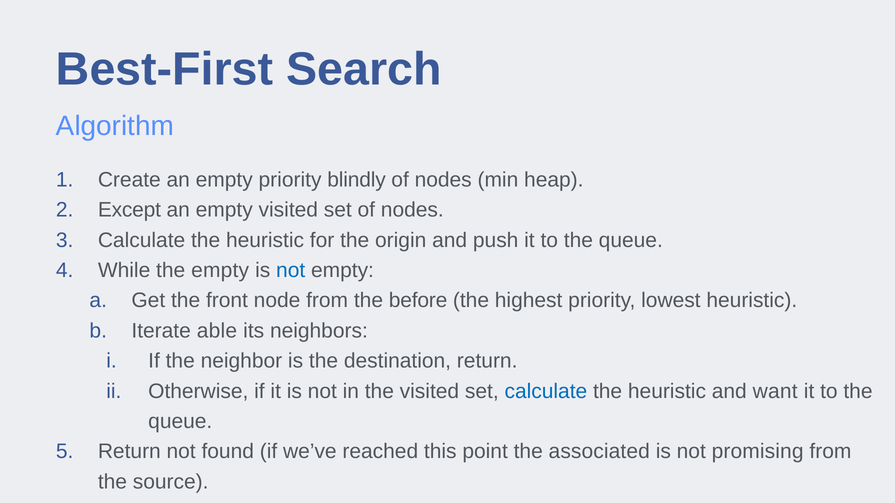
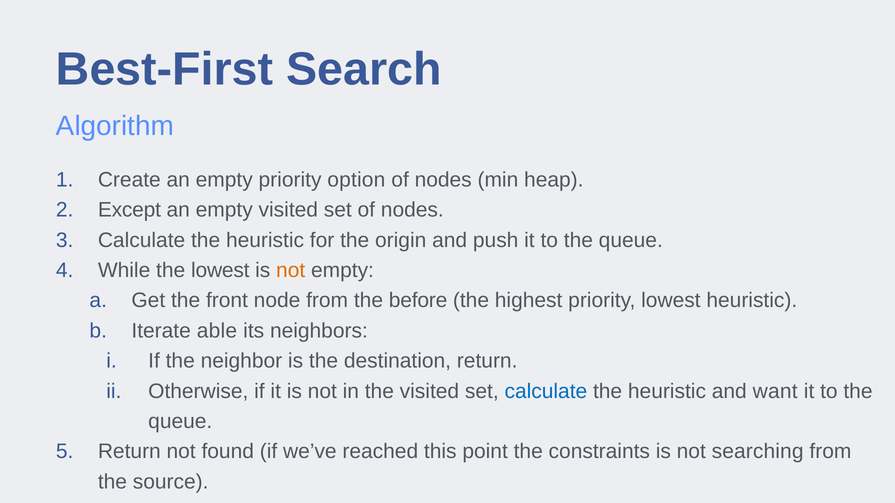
blindly: blindly -> option
the empty: empty -> lowest
not at (291, 271) colour: blue -> orange
associated: associated -> constraints
promising: promising -> searching
